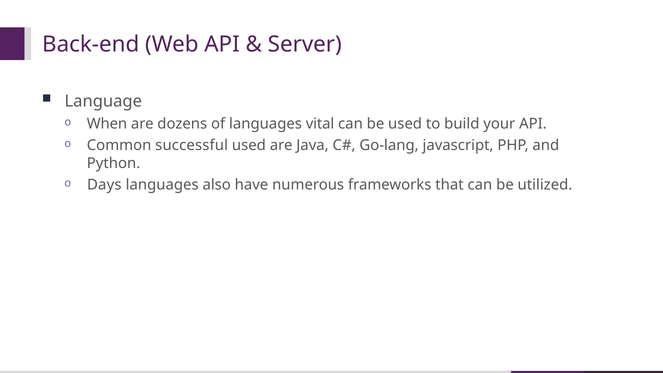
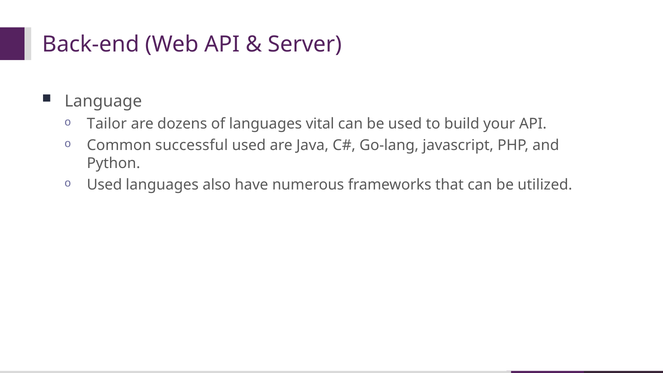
When: When -> Tailor
Days at (104, 185): Days -> Used
